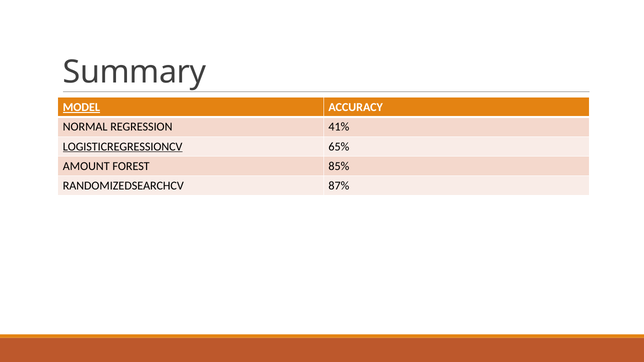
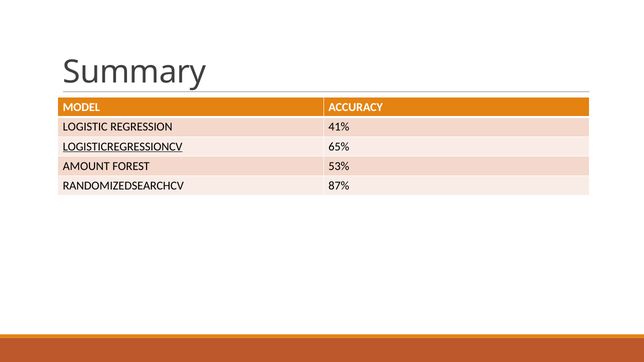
MODEL underline: present -> none
NORMAL: NORMAL -> LOGISTIC
85%: 85% -> 53%
